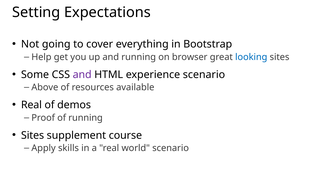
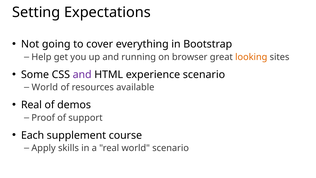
looking colour: blue -> orange
Above at (45, 87): Above -> World
of running: running -> support
Sites at (33, 135): Sites -> Each
